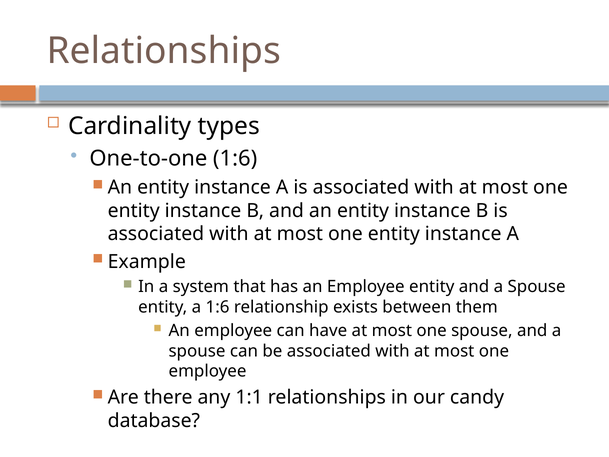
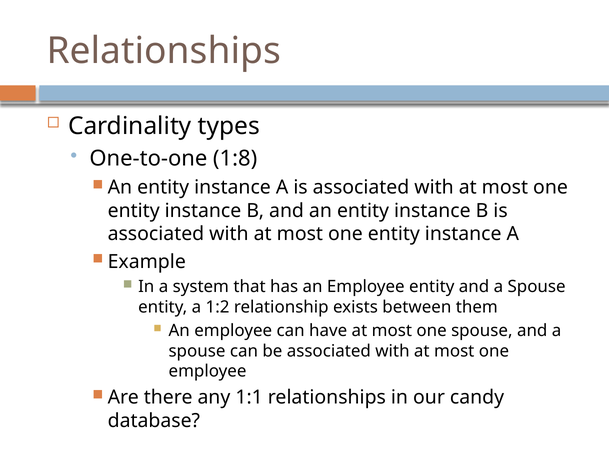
One-to-one 1:6: 1:6 -> 1:8
a 1:6: 1:6 -> 1:2
